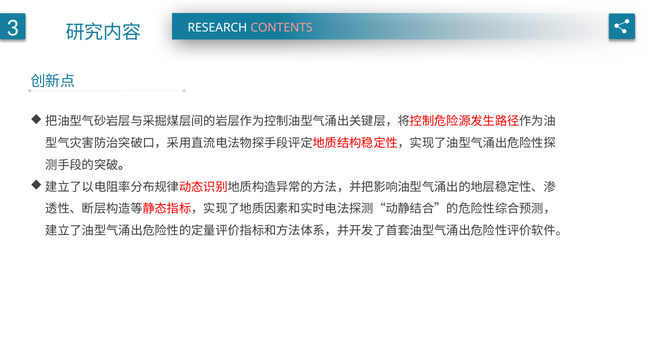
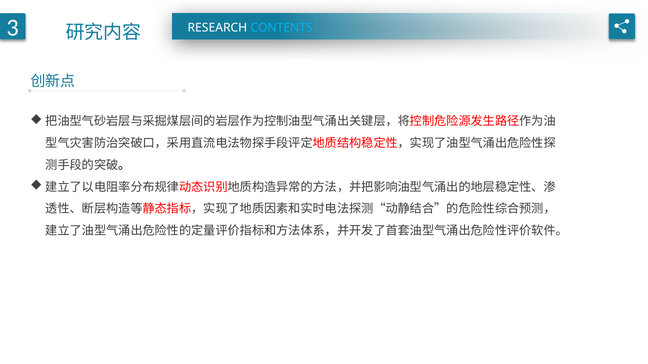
CONTENTS colour: pink -> light blue
